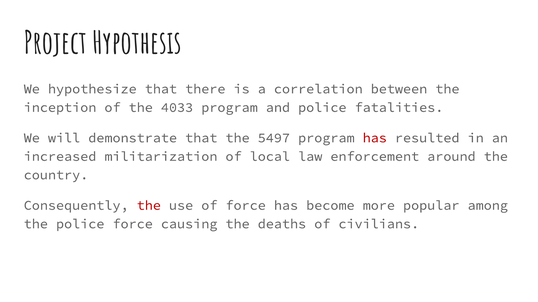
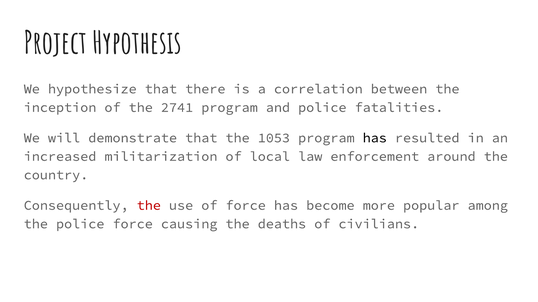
4033: 4033 -> 2741
5497: 5497 -> 1053
has at (375, 138) colour: red -> black
